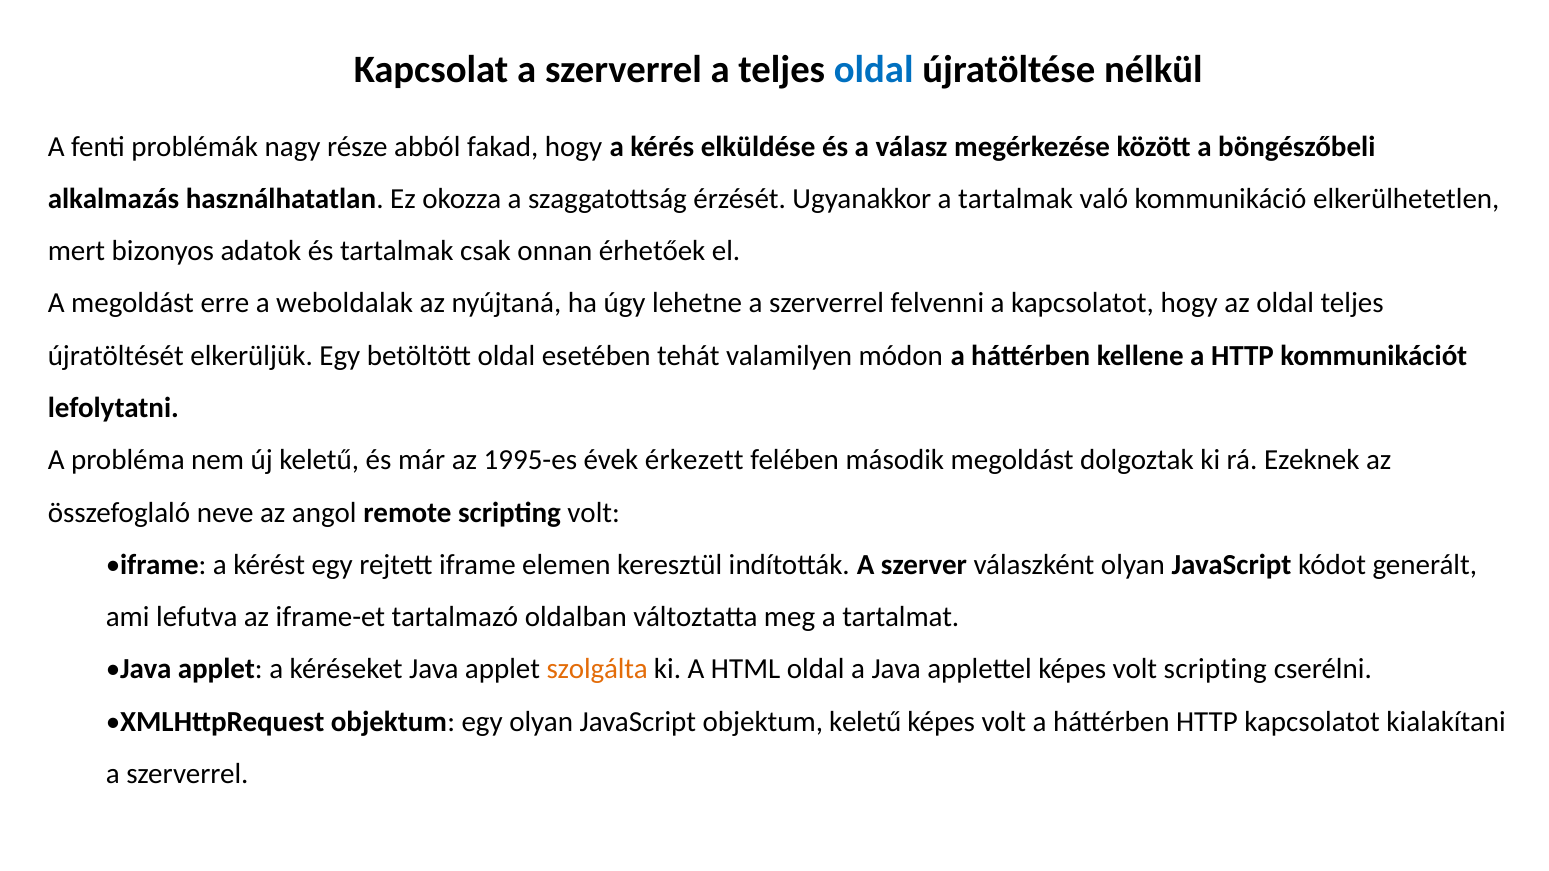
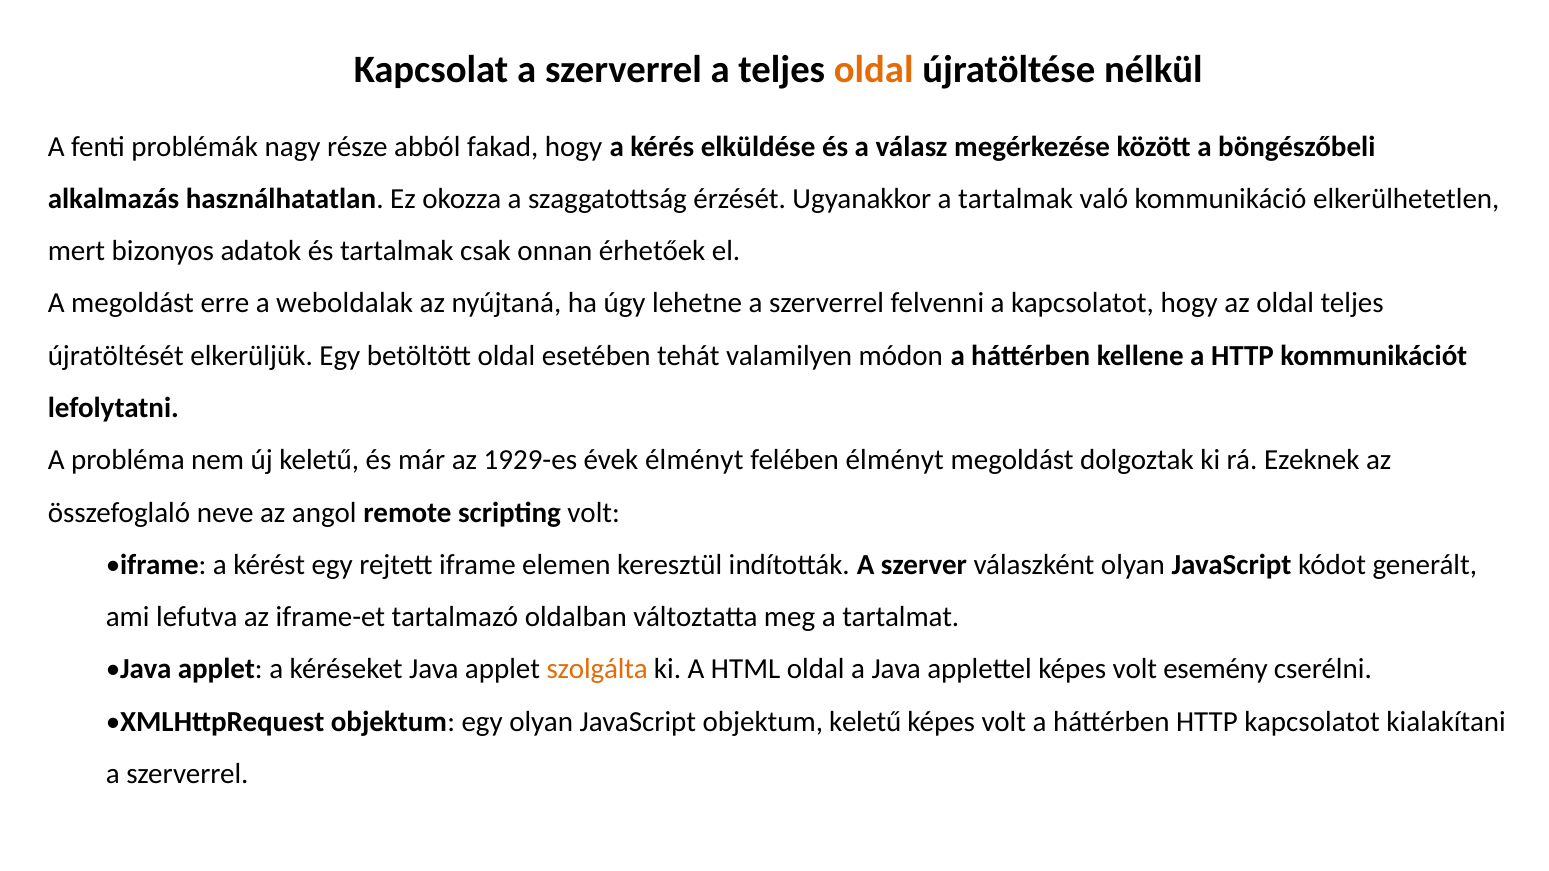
oldal at (874, 70) colour: blue -> orange
1995-es: 1995-es -> 1929-es
évek érkezett: érkezett -> élményt
felében második: második -> élményt
volt scripting: scripting -> esemény
